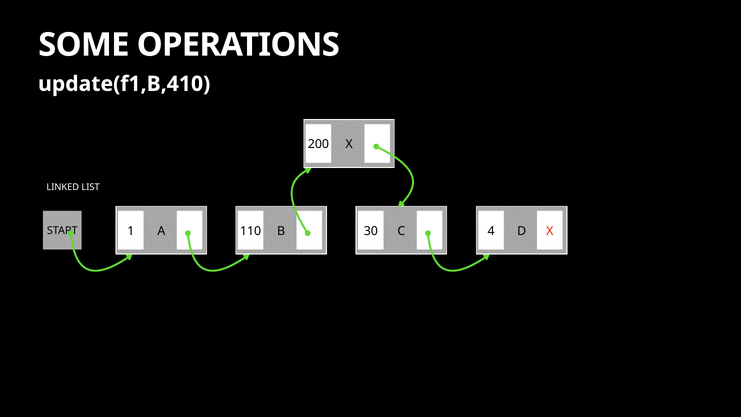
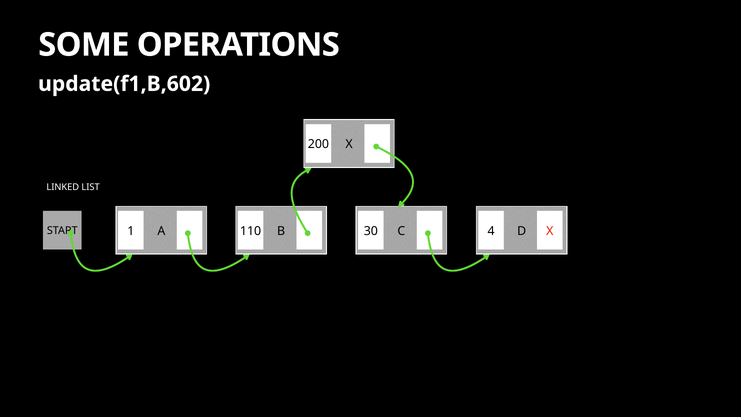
update(f1,B,410: update(f1,B,410 -> update(f1,B,602
